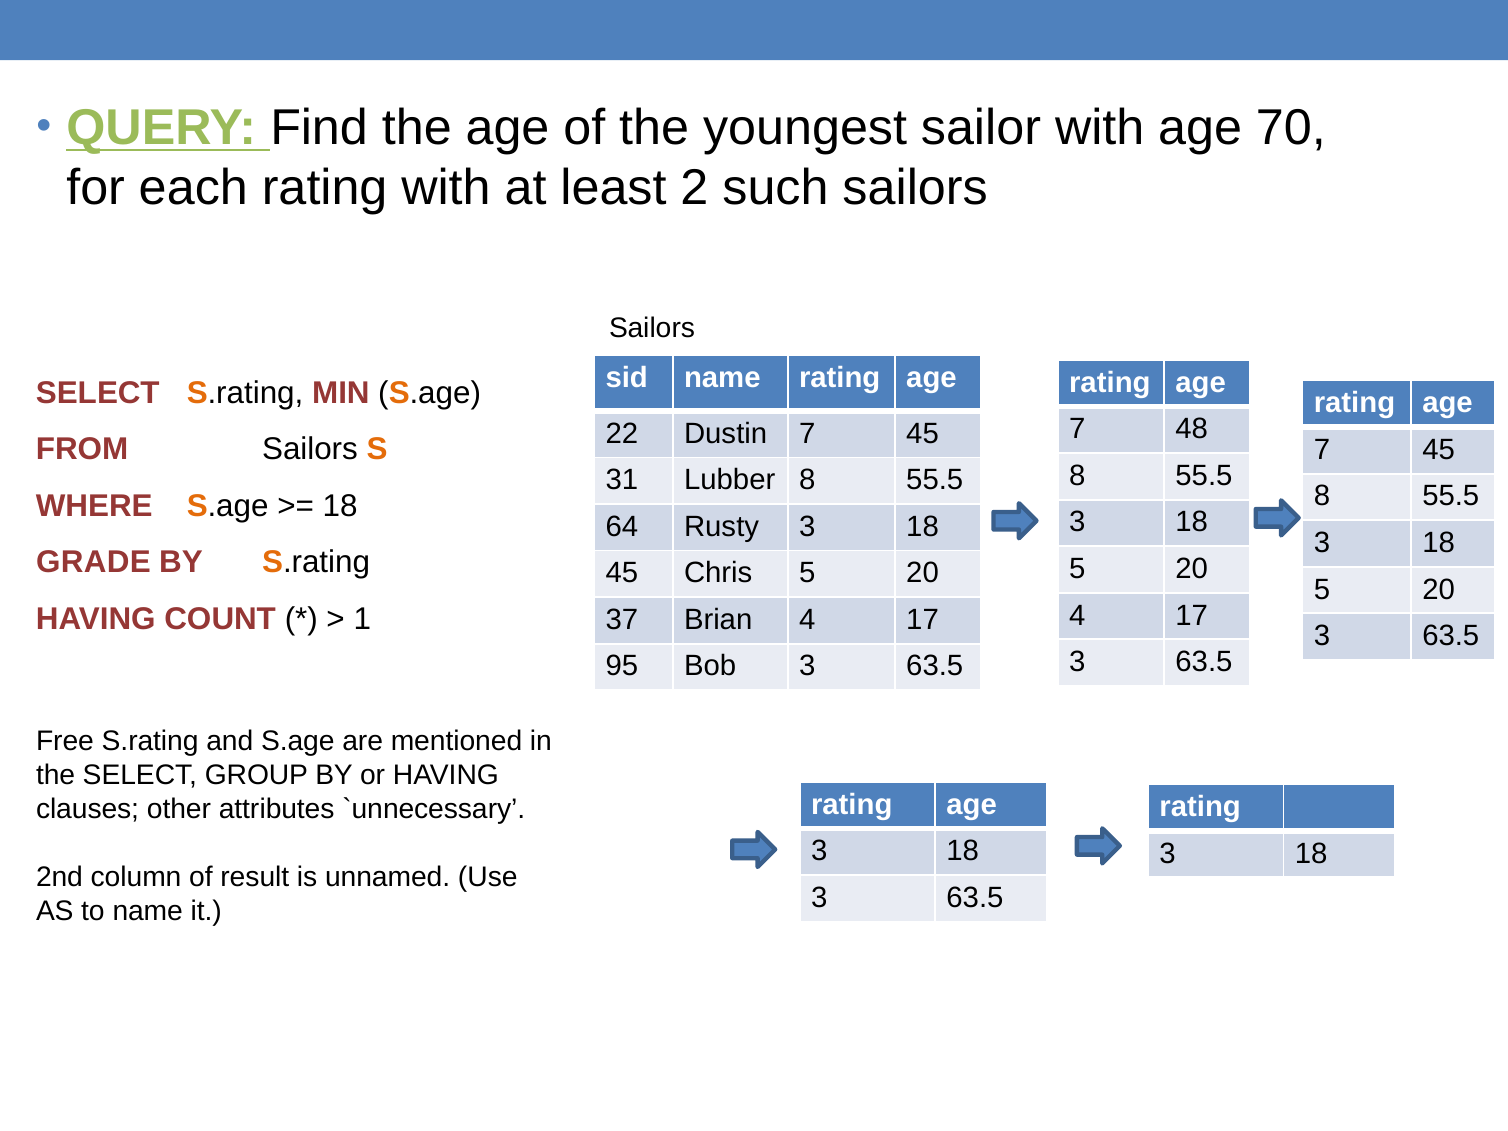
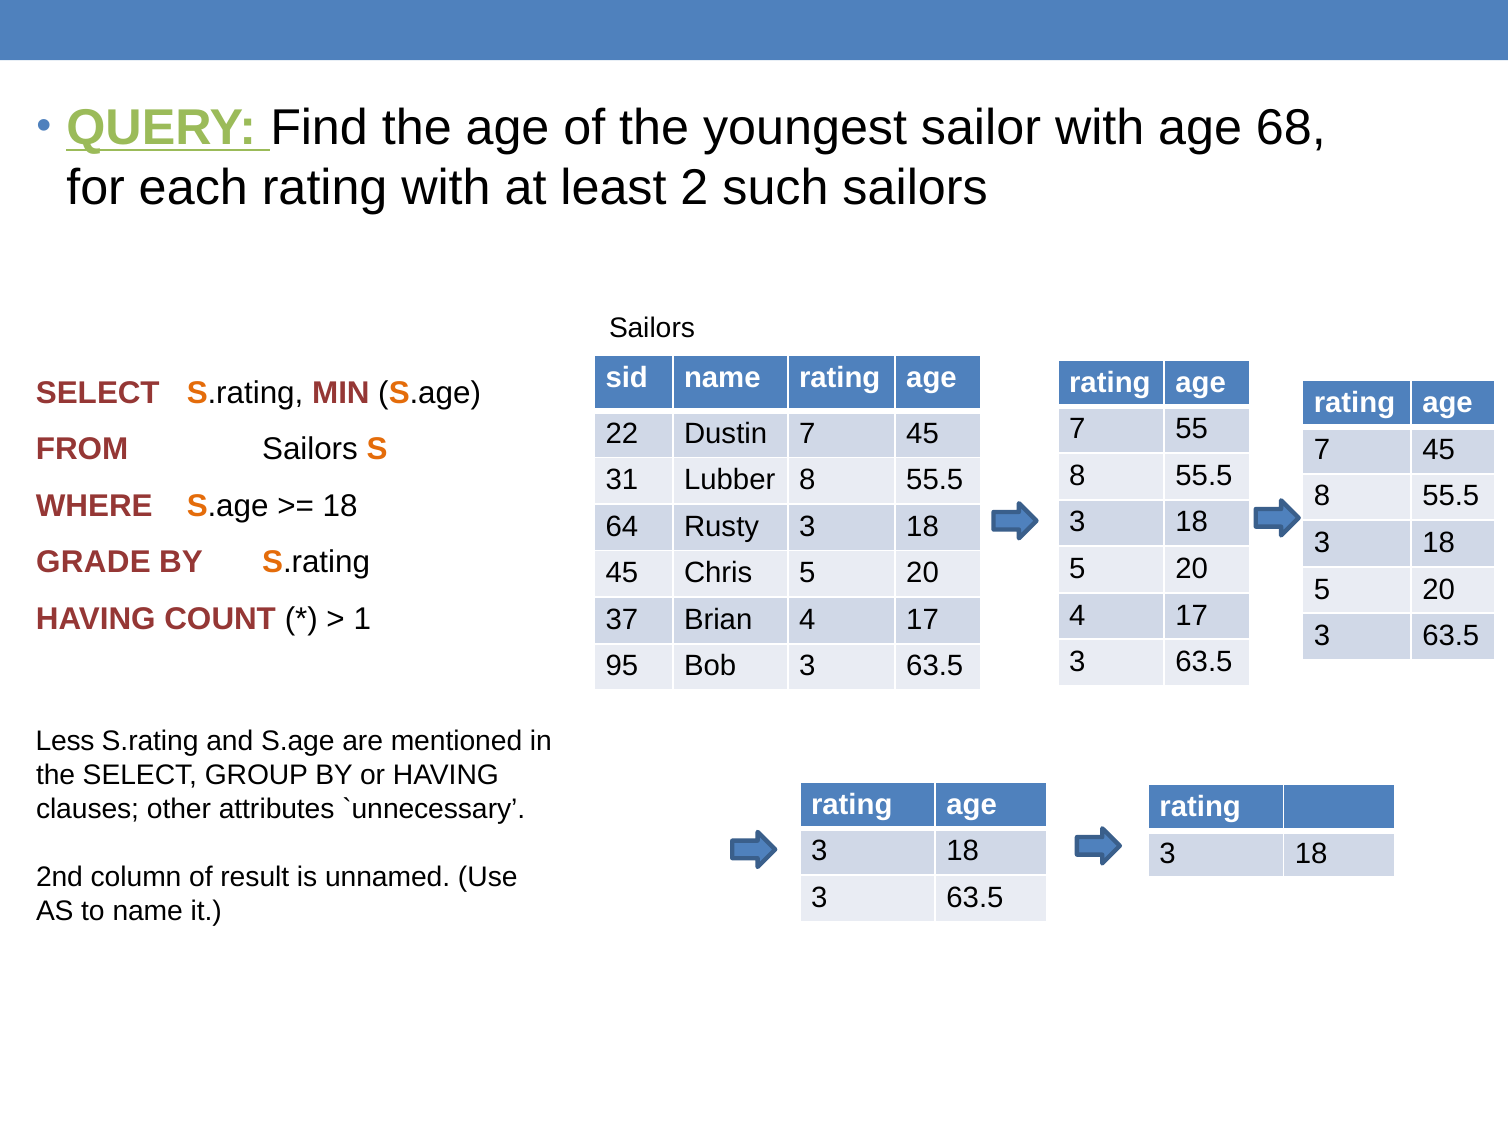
70: 70 -> 68
48: 48 -> 55
Free: Free -> Less
